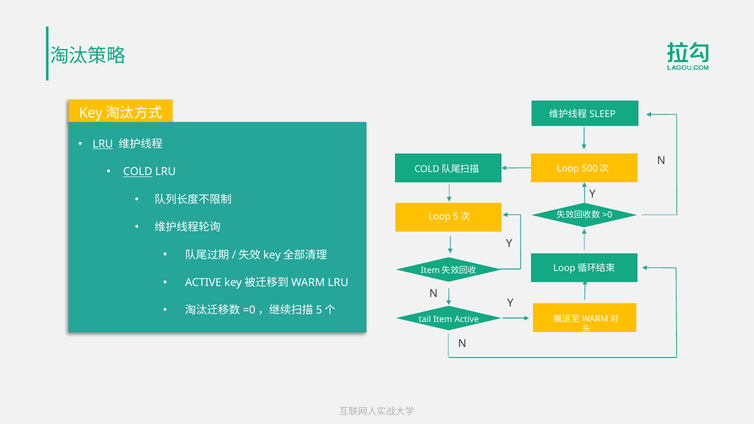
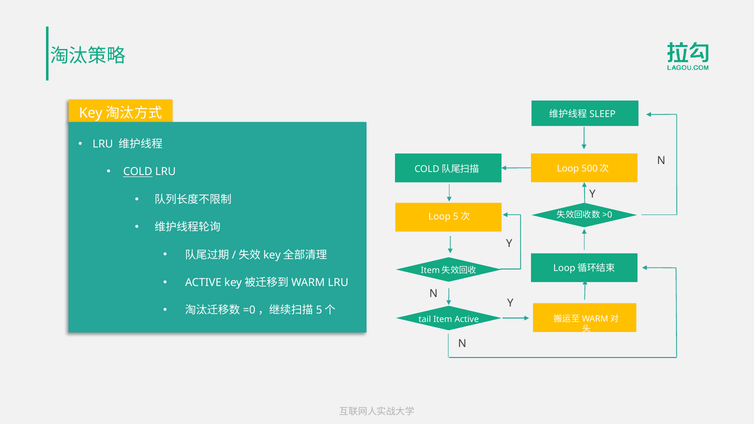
LRU at (103, 144) underline: present -> none
